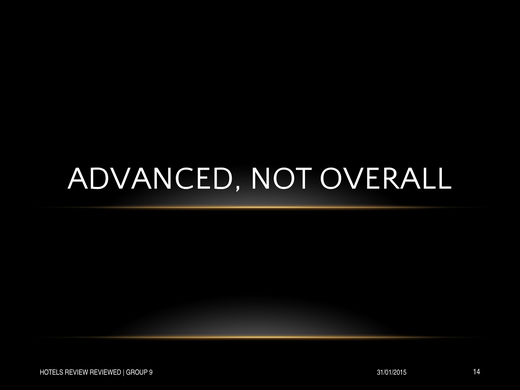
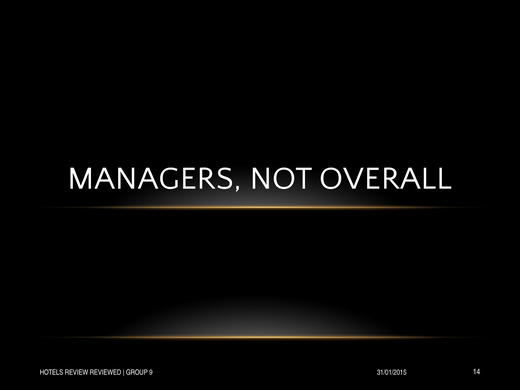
ADVANCED: ADVANCED -> MANAGERS
